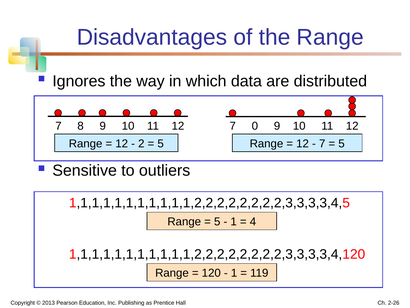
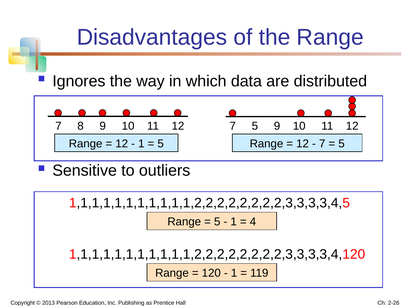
7 0: 0 -> 5
2 at (141, 143): 2 -> 1
